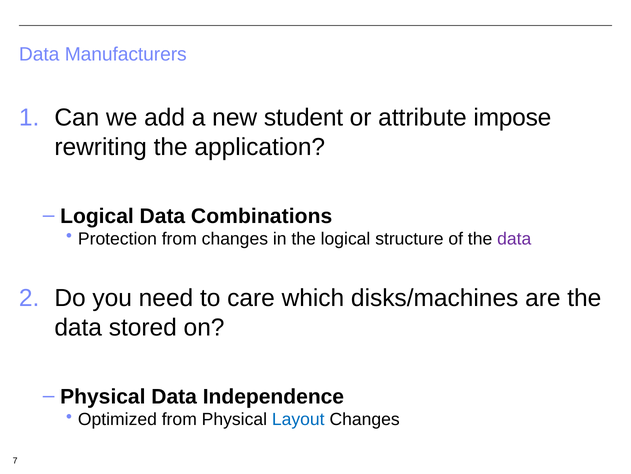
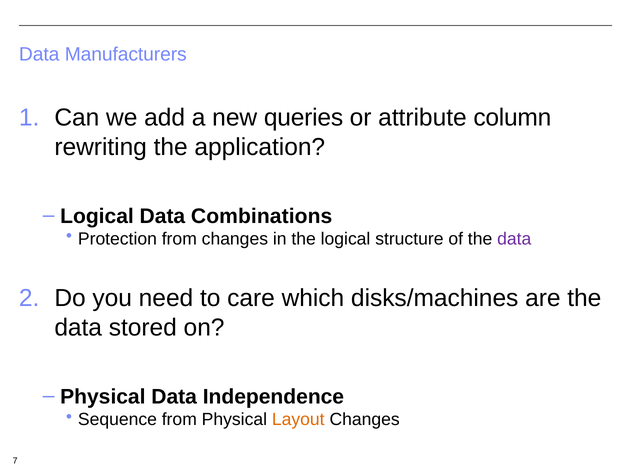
student: student -> queries
impose: impose -> column
Optimized: Optimized -> Sequence
Layout colour: blue -> orange
